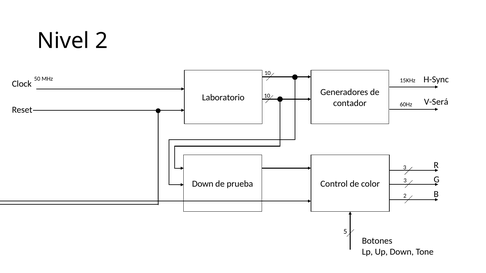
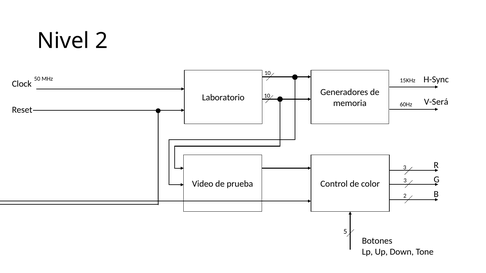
contador: contador -> memoria
Down at (203, 184): Down -> Video
